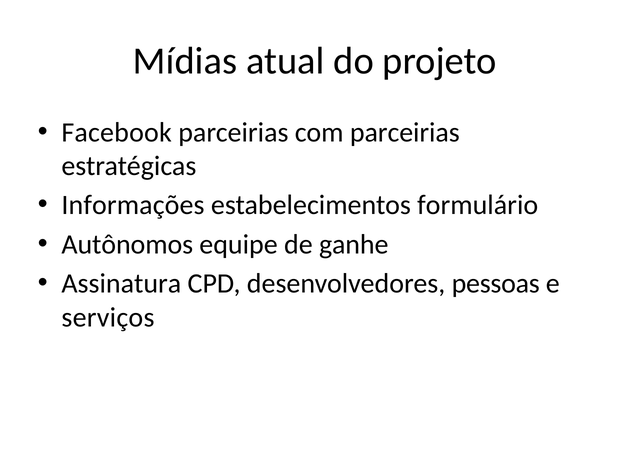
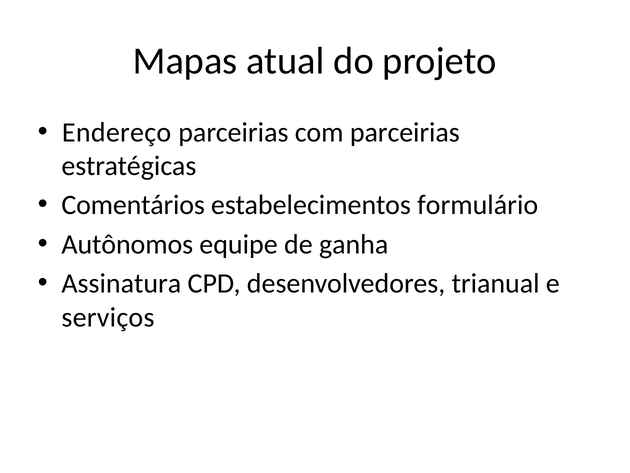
Mídias: Mídias -> Mapas
Facebook: Facebook -> Endereço
Informações: Informações -> Comentários
ganhe: ganhe -> ganha
pessoas: pessoas -> trianual
